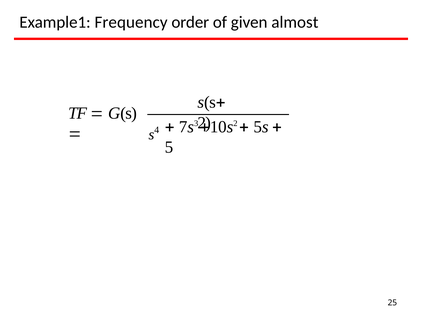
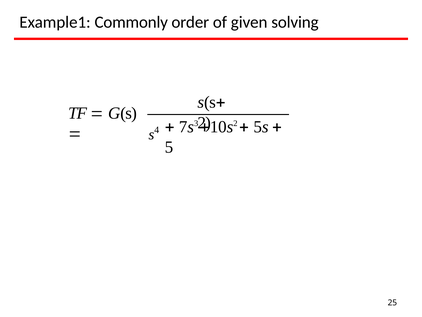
Frequency: Frequency -> Commonly
almost: almost -> solving
